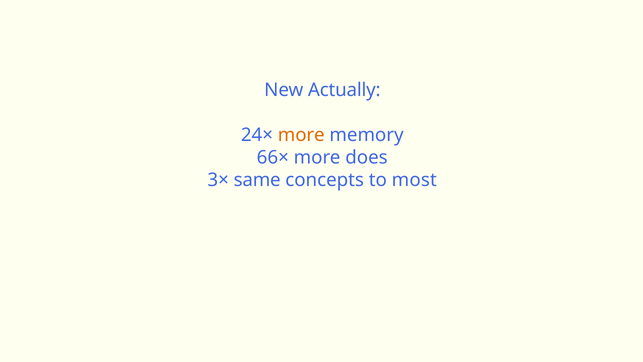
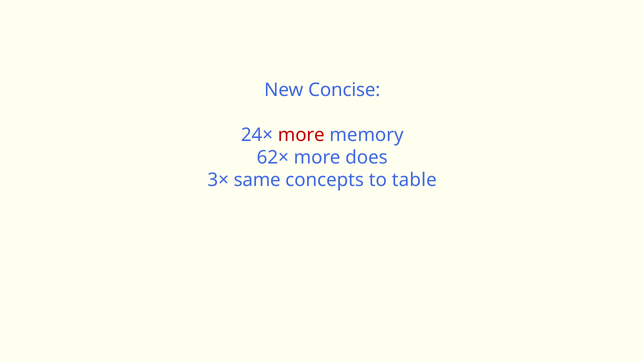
Actually: Actually -> Concise
more at (301, 135) colour: orange -> red
66×: 66× -> 62×
most: most -> table
